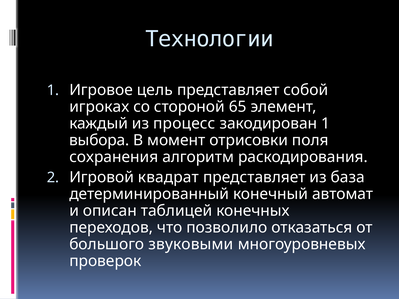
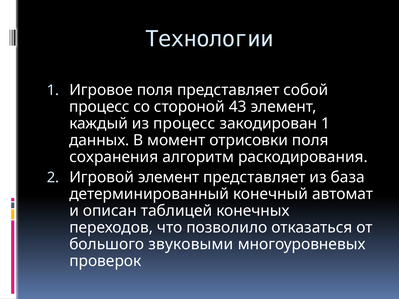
Игровое цель: цель -> поля
игроках at (99, 107): игроках -> процесс
65: 65 -> 43
выбора: выбора -> данных
Игровой квадрат: квадрат -> элемент
